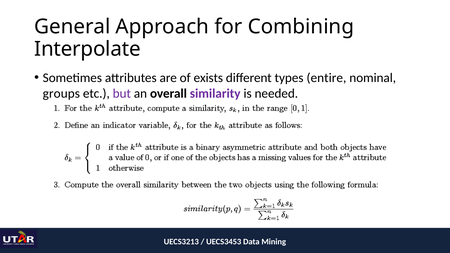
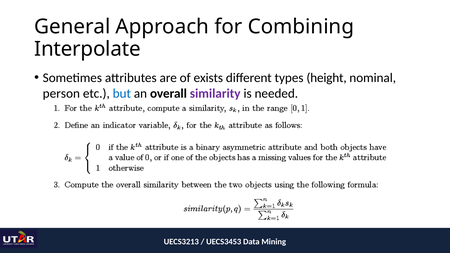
entire: entire -> height
groups: groups -> person
but colour: purple -> blue
